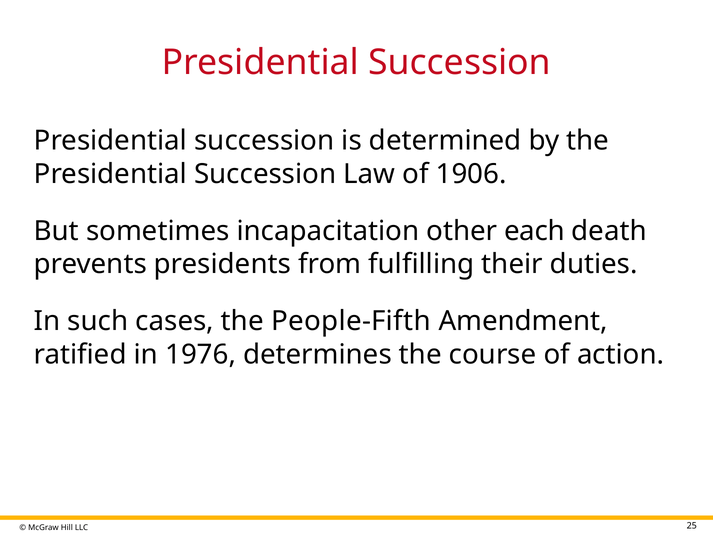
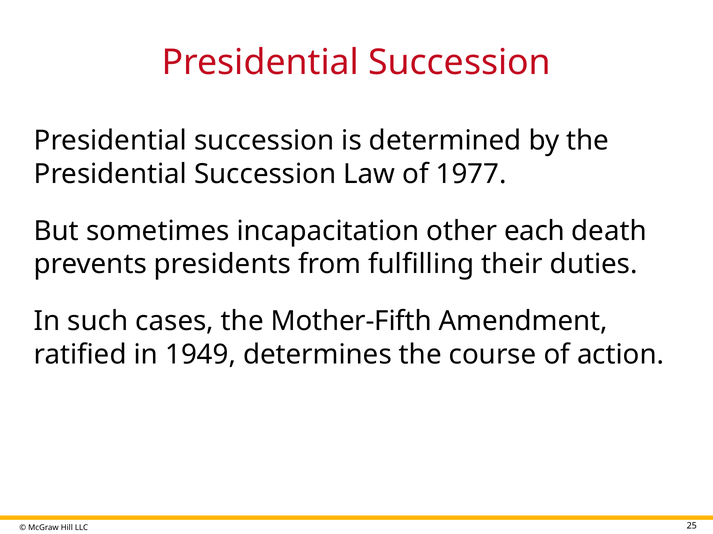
1906: 1906 -> 1977
People-Fifth: People-Fifth -> Mother-Fifth
1976: 1976 -> 1949
